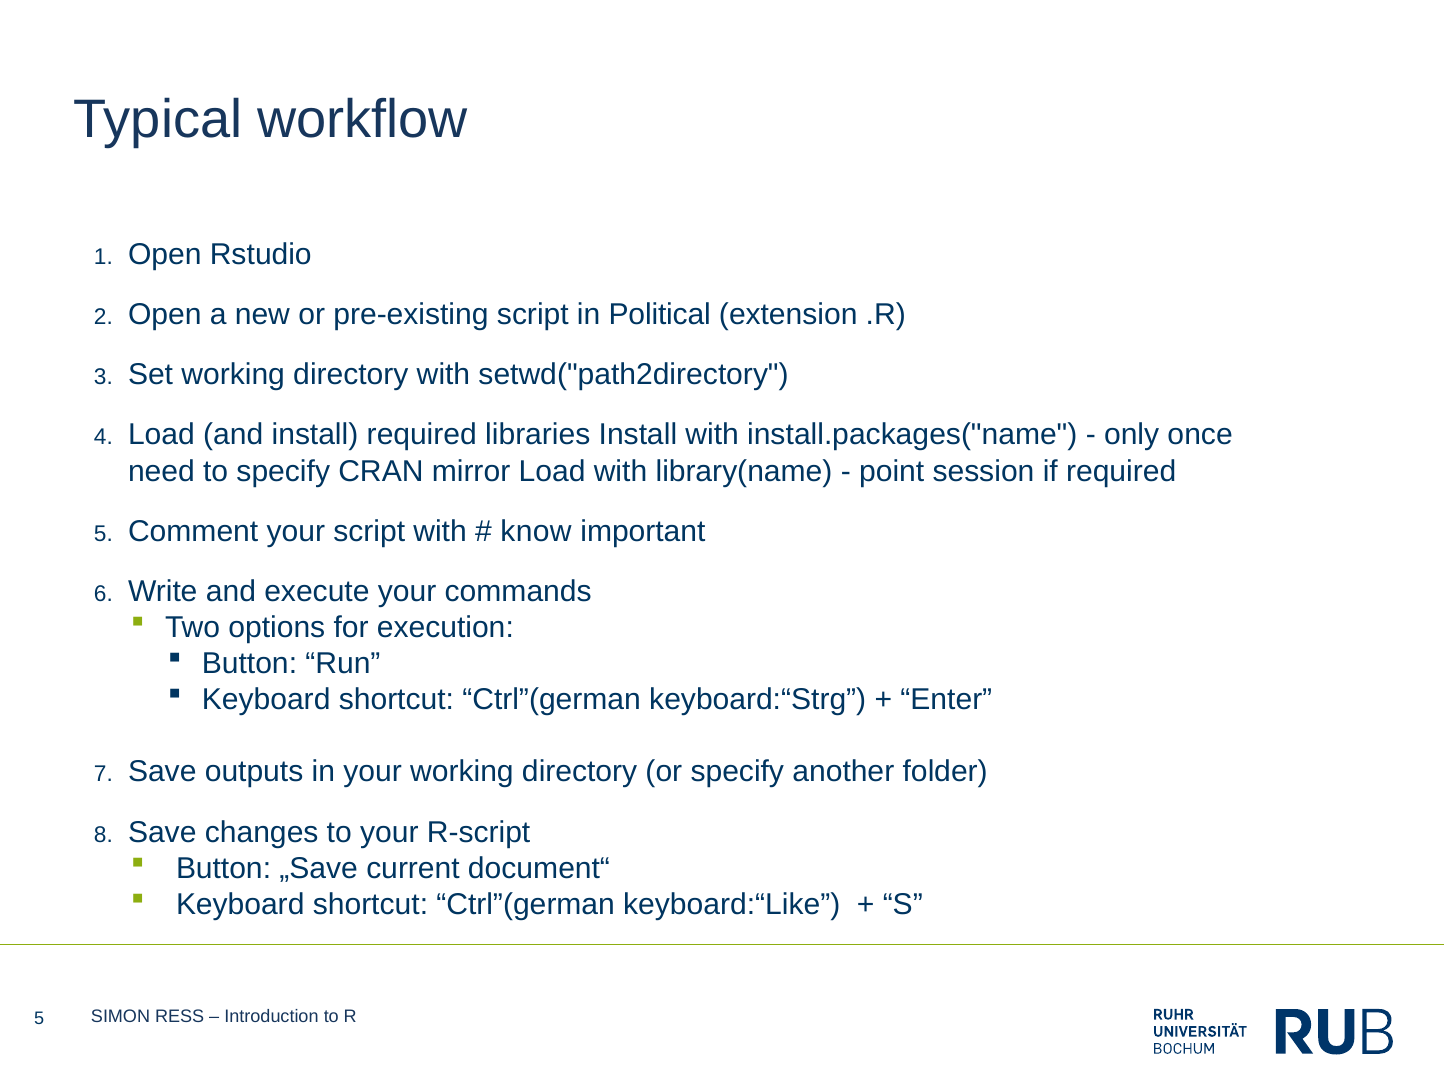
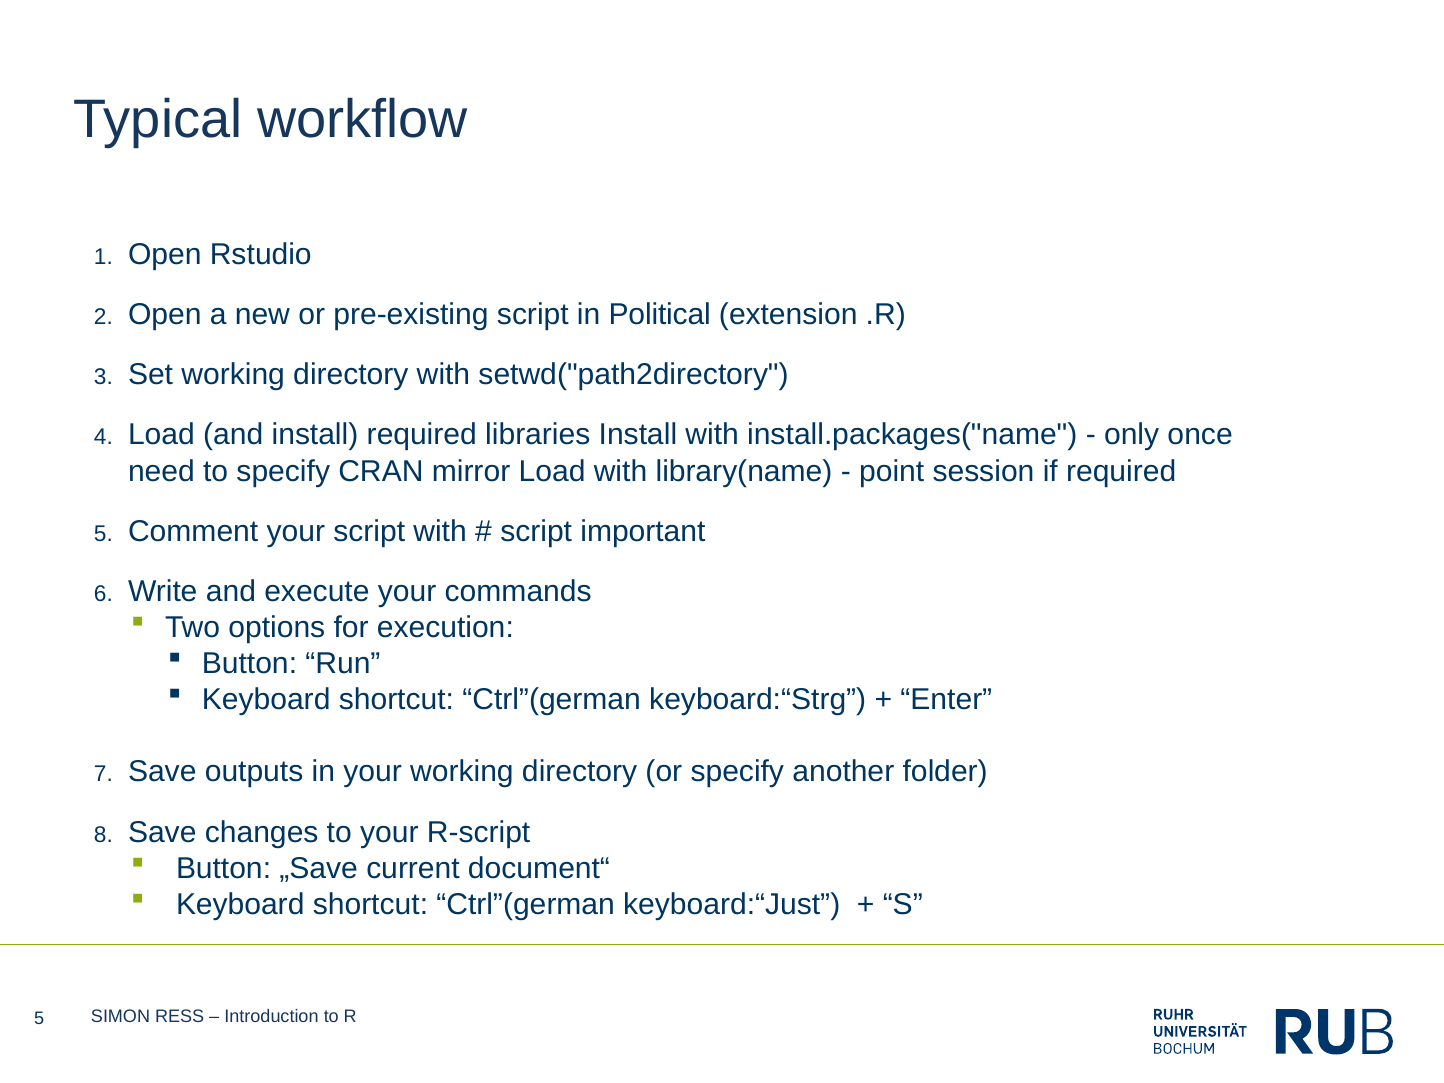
know at (536, 531): know -> script
keyboard:“Like: keyboard:“Like -> keyboard:“Just
